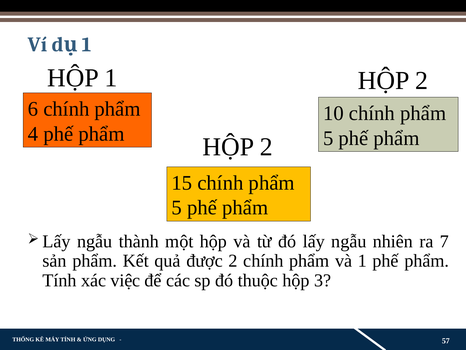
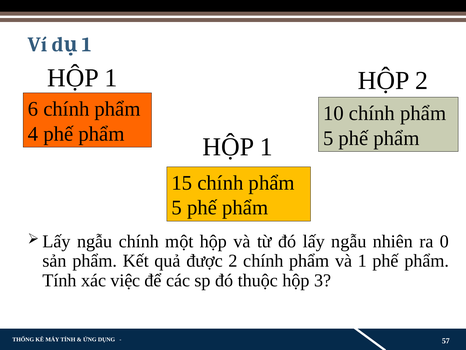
2 at (266, 147): 2 -> 1
ngẫu thành: thành -> chính
7: 7 -> 0
